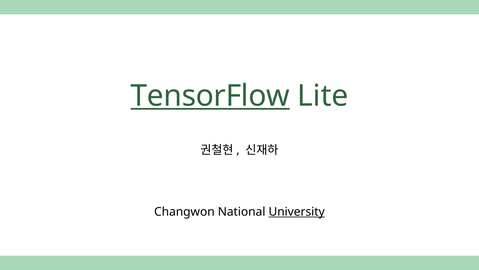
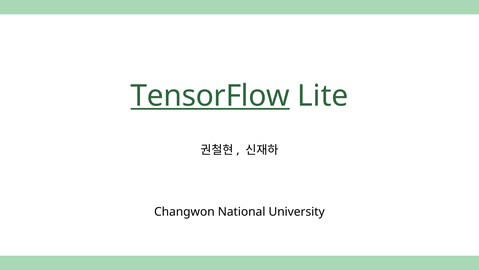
University underline: present -> none
